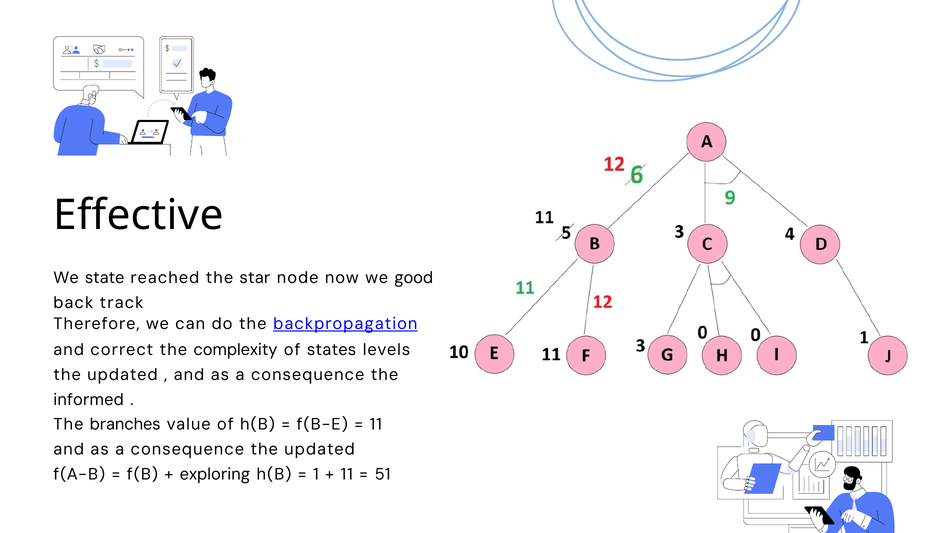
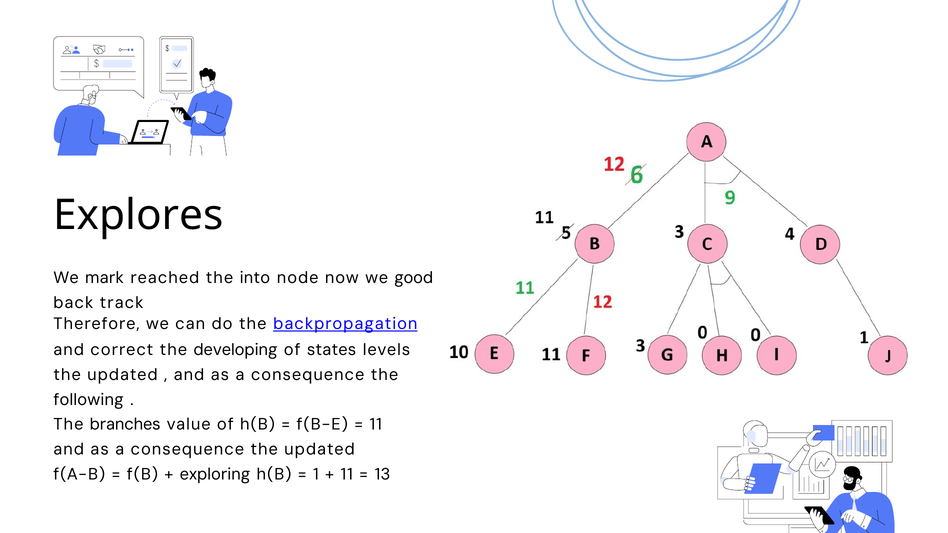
Effective: Effective -> Explores
state: state -> mark
star: star -> into
complexity: complexity -> developing
informed: informed -> following
51: 51 -> 13
